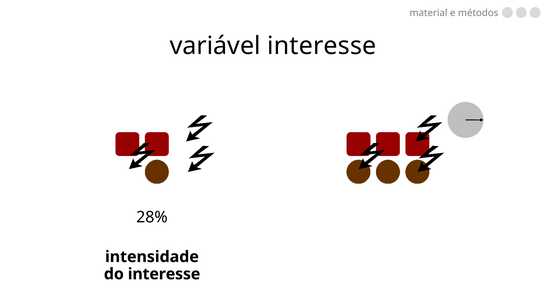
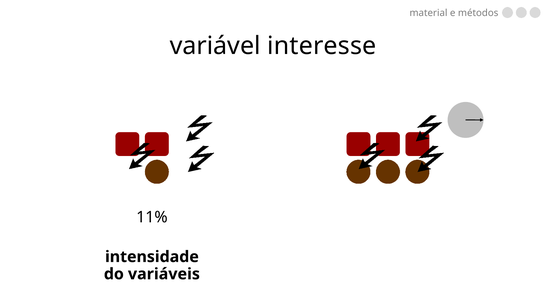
28%: 28% -> 11%
do interesse: interesse -> variáveis
